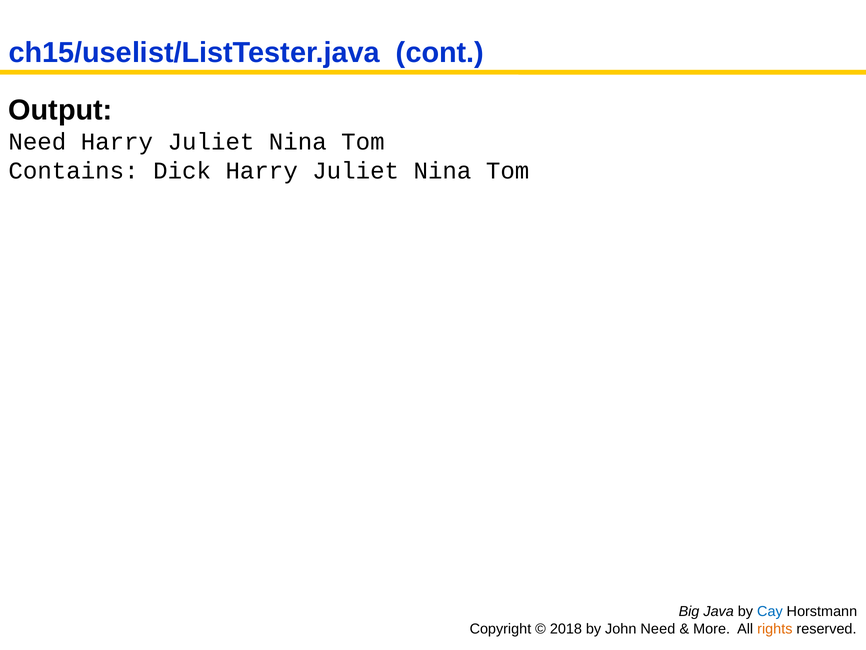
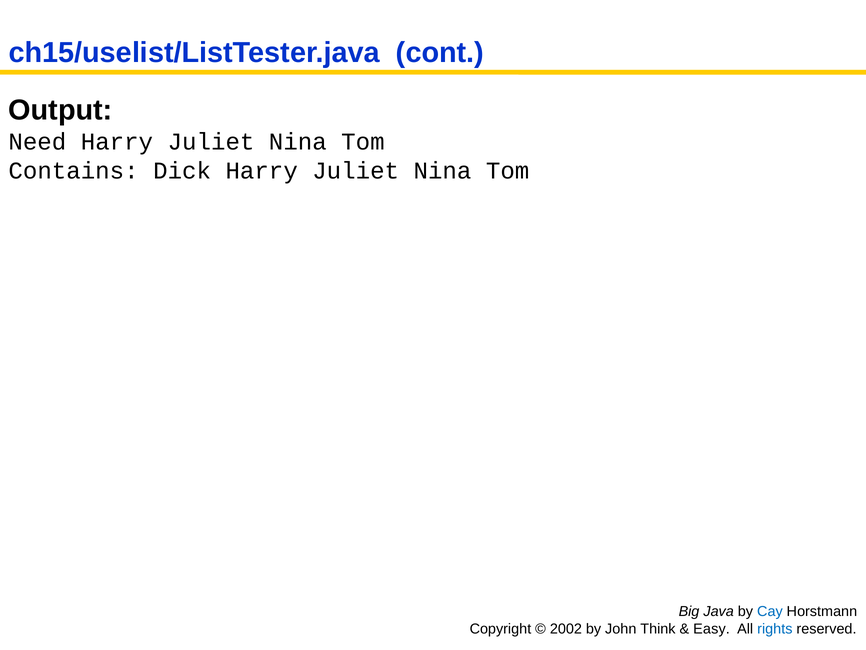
2018: 2018 -> 2002
John Need: Need -> Think
More: More -> Easy
rights colour: orange -> blue
